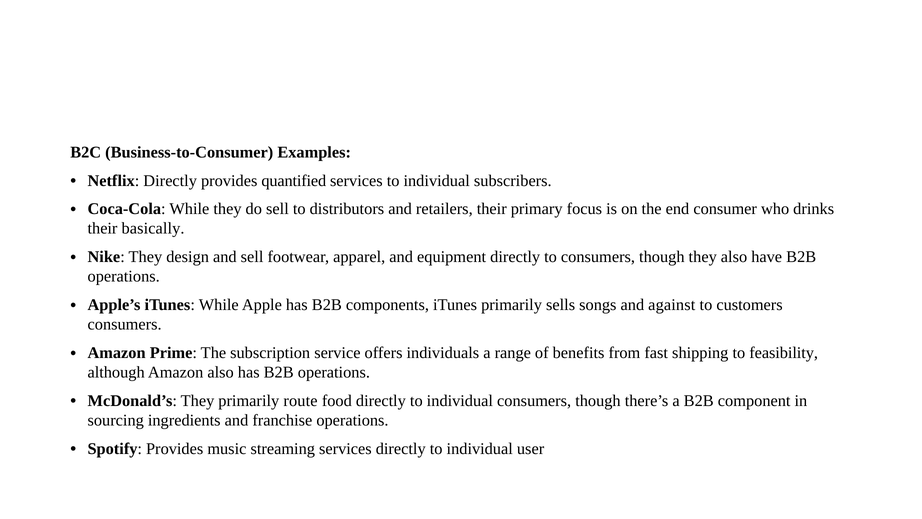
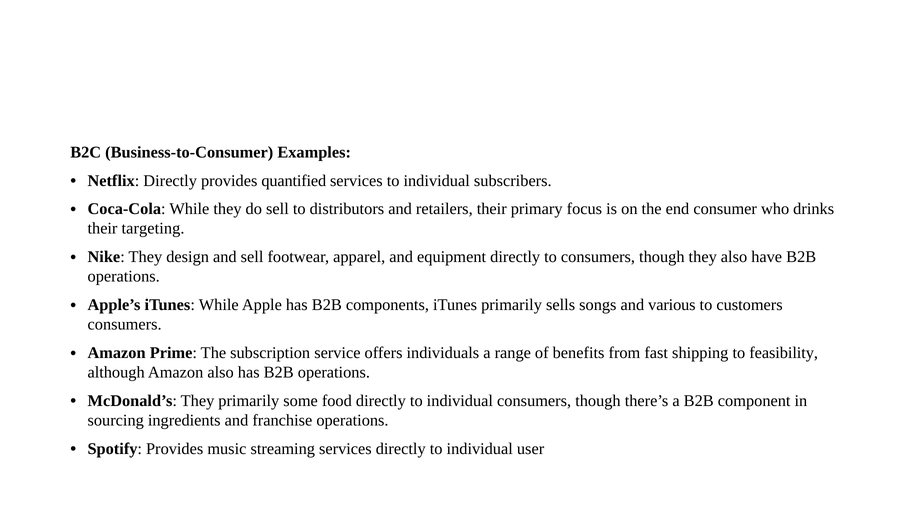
basically: basically -> targeting
against: against -> various
route: route -> some
